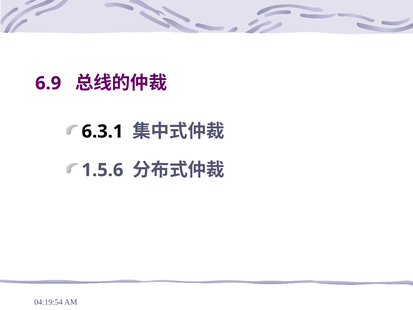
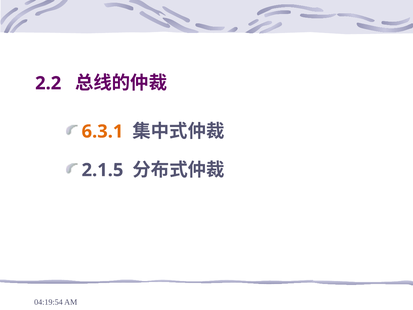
6.9: 6.9 -> 2.2
6.3.1 colour: black -> orange
1.5.6: 1.5.6 -> 2.1.5
